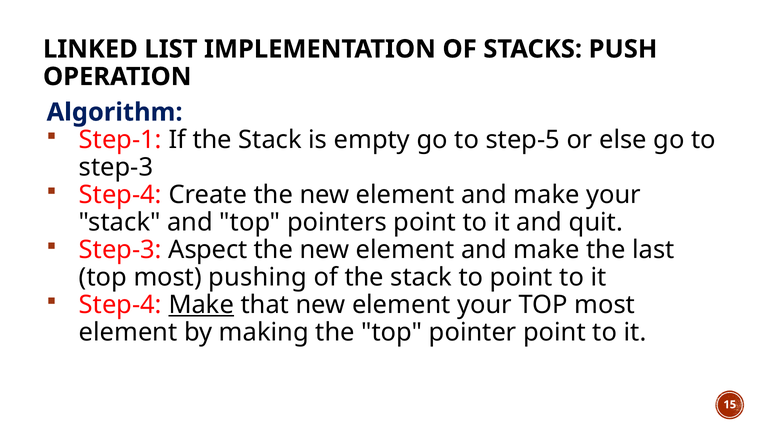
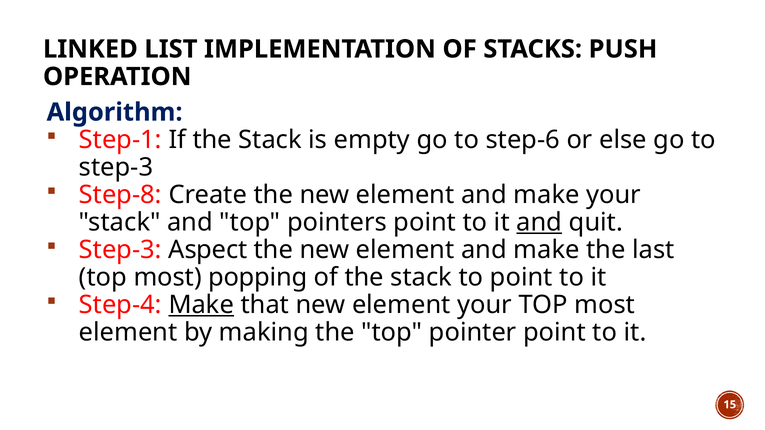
step-5: step-5 -> step-6
Step-4 at (120, 195): Step-4 -> Step-8
and at (539, 223) underline: none -> present
pushing: pushing -> popping
